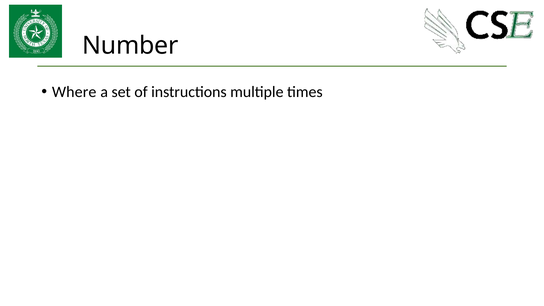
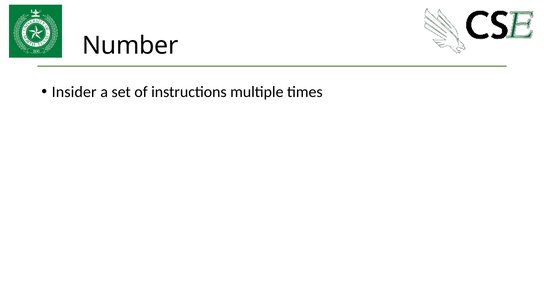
Where: Where -> Insider
